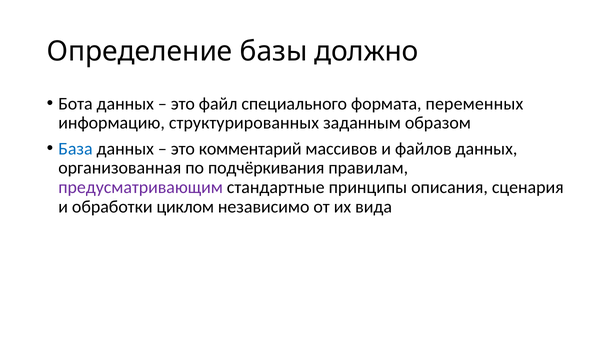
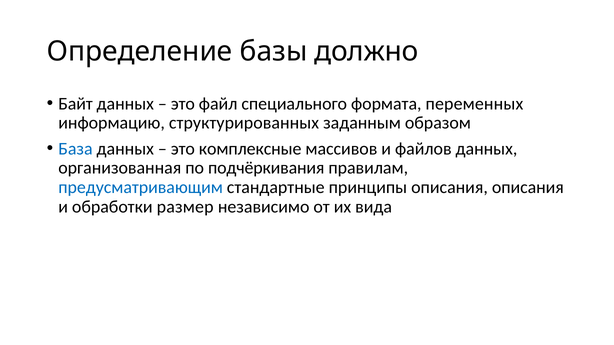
Бота: Бота -> Байт
комментарий: комментарий -> комплексные
предусматривающим colour: purple -> blue
описания сценария: сценария -> описания
циклом: циклом -> размер
